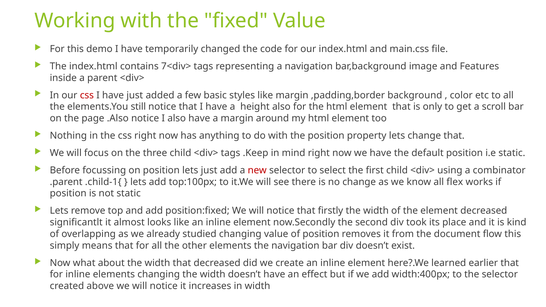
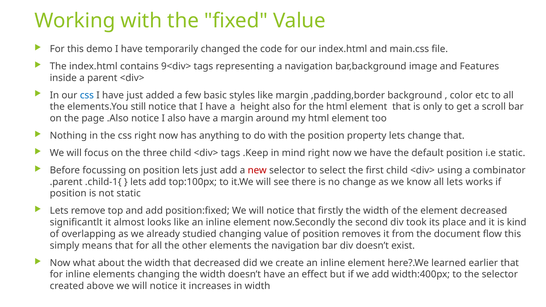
7<div>: 7<div> -> 9<div>
css at (87, 95) colour: red -> blue
all flex: flex -> lets
